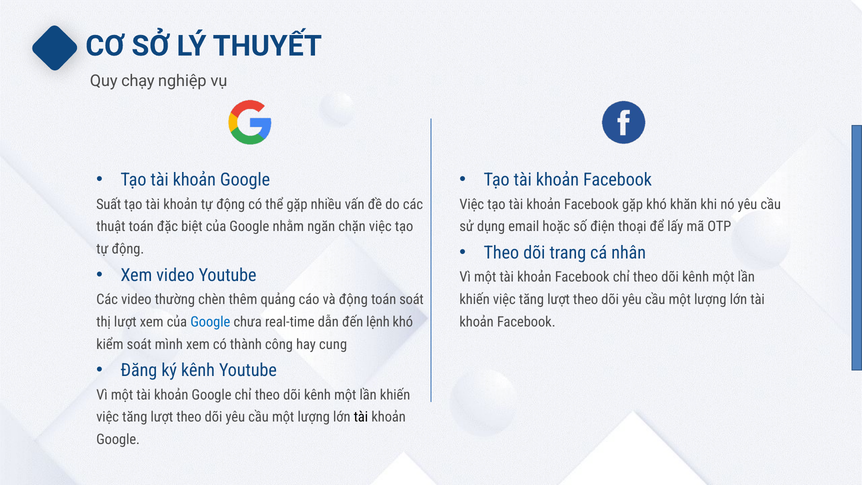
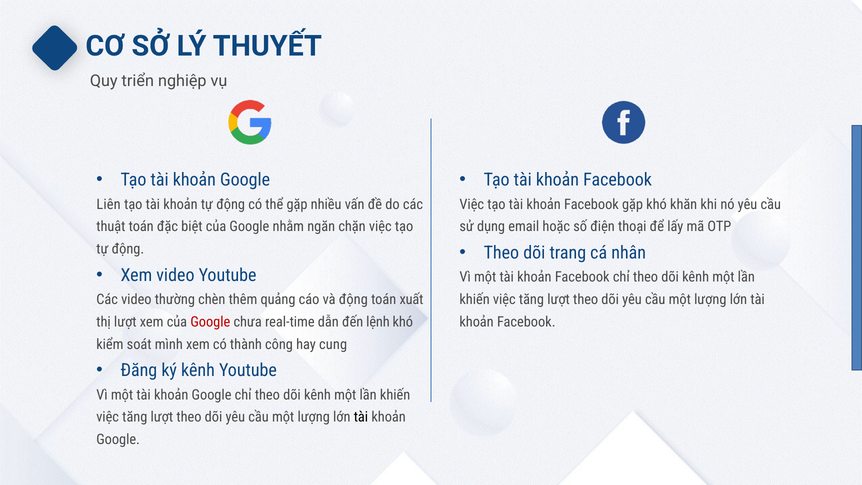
chạy: chạy -> triển
Suất: Suất -> Liên
toán soát: soát -> xuất
Google at (210, 322) colour: blue -> red
